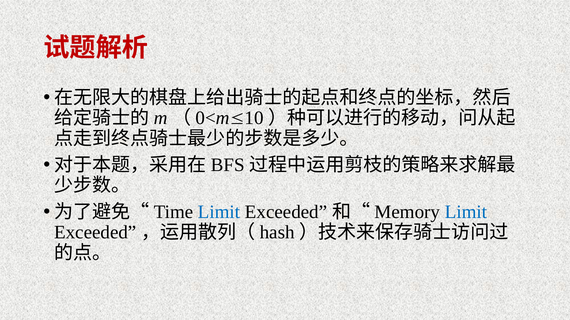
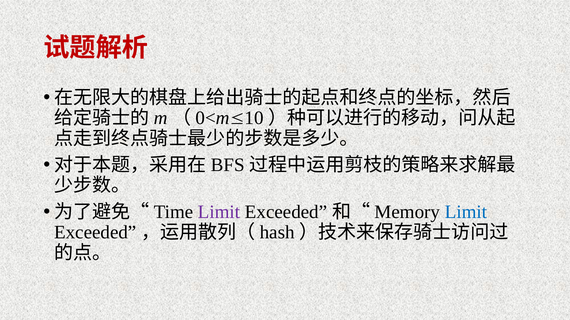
Limit at (219, 212) colour: blue -> purple
